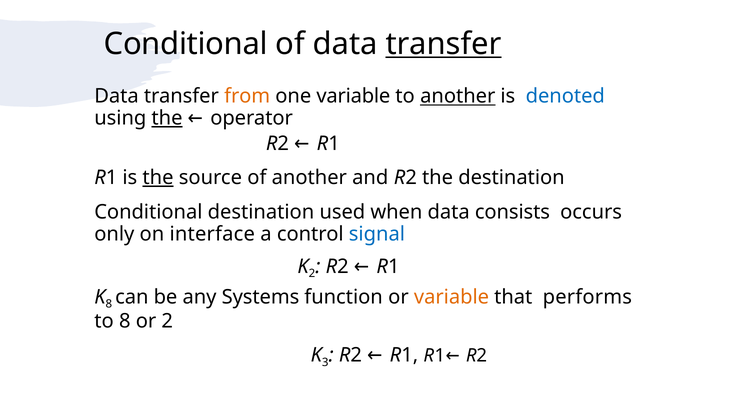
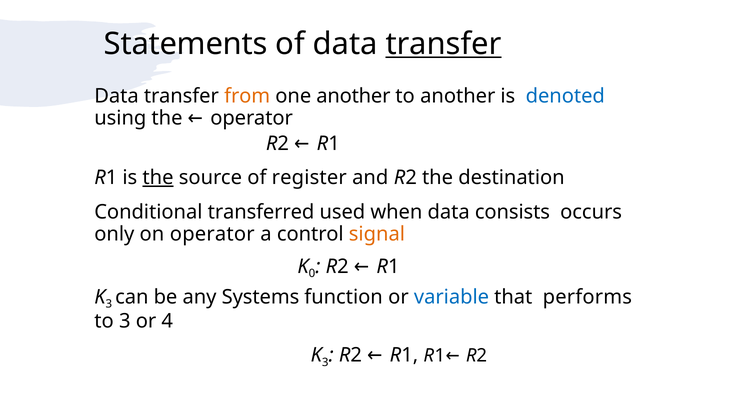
Conditional at (186, 44): Conditional -> Statements
one variable: variable -> another
another at (458, 96) underline: present -> none
the at (167, 118) underline: present -> none
of another: another -> register
Conditional destination: destination -> transferred
on interface: interface -> operator
signal colour: blue -> orange
2 at (312, 273): 2 -> 0
8 at (109, 304): 8 -> 3
variable at (452, 297) colour: orange -> blue
to 8: 8 -> 3
or 2: 2 -> 4
